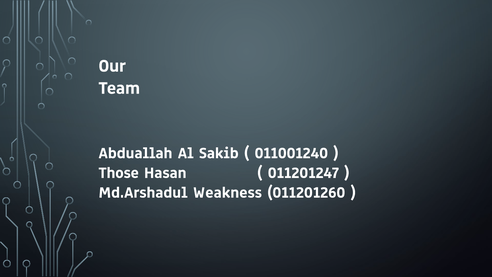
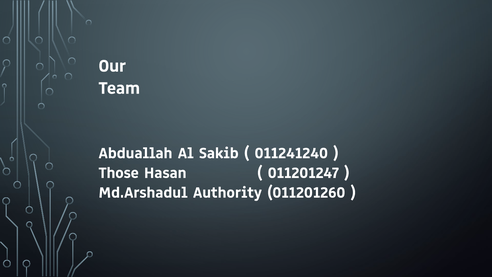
011001240: 011001240 -> 011241240
Weakness: Weakness -> Authority
